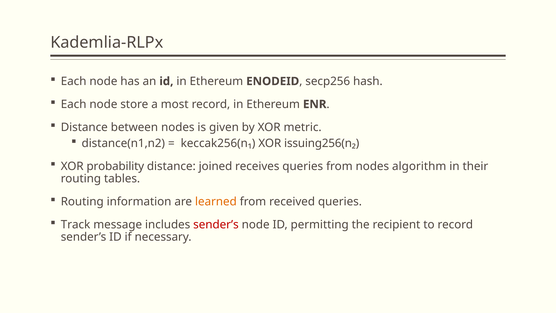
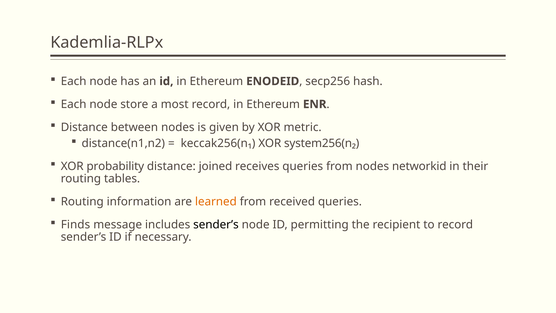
issuing256(n₂: issuing256(n₂ -> system256(n₂
algorithm: algorithm -> networkid
Track: Track -> Finds
sender’s at (216, 224) colour: red -> black
